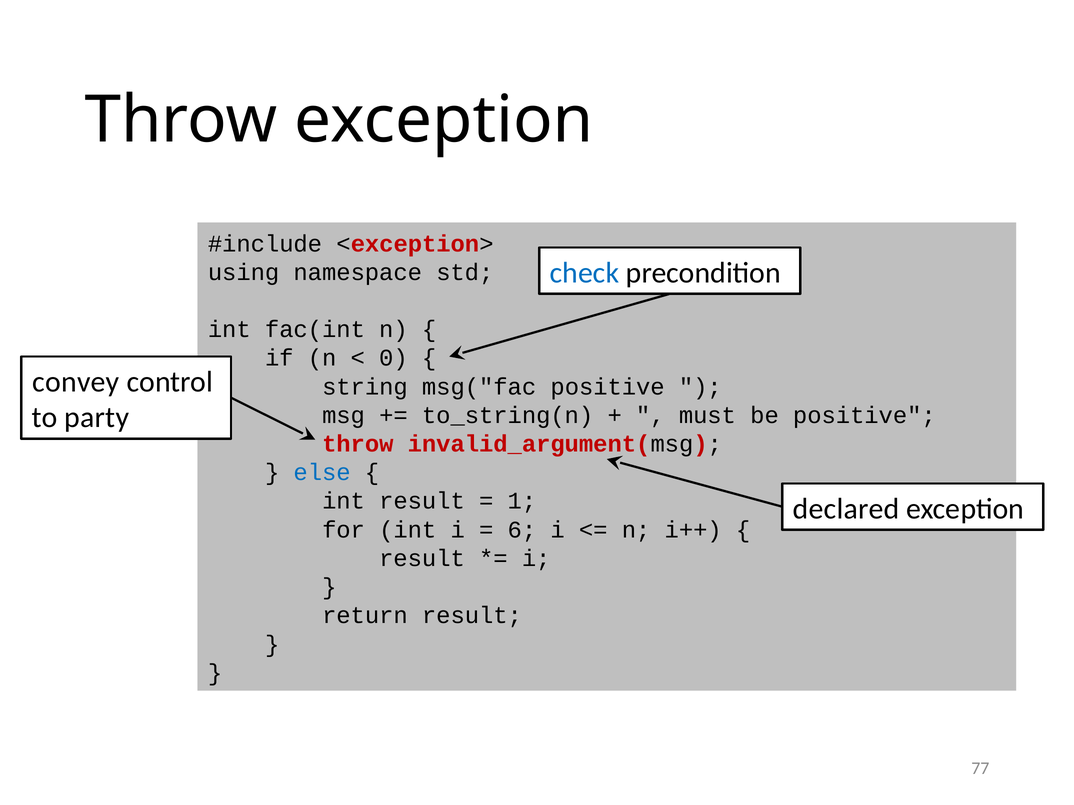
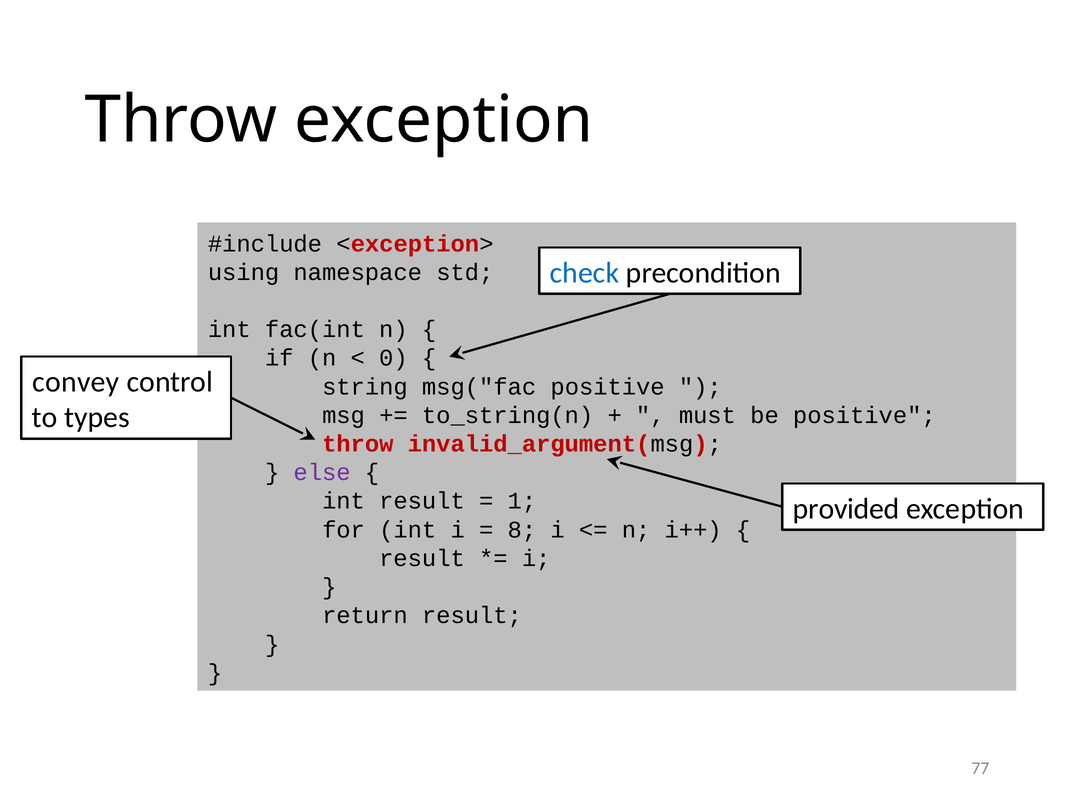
party: party -> types
else colour: blue -> purple
declared: declared -> provided
6: 6 -> 8
